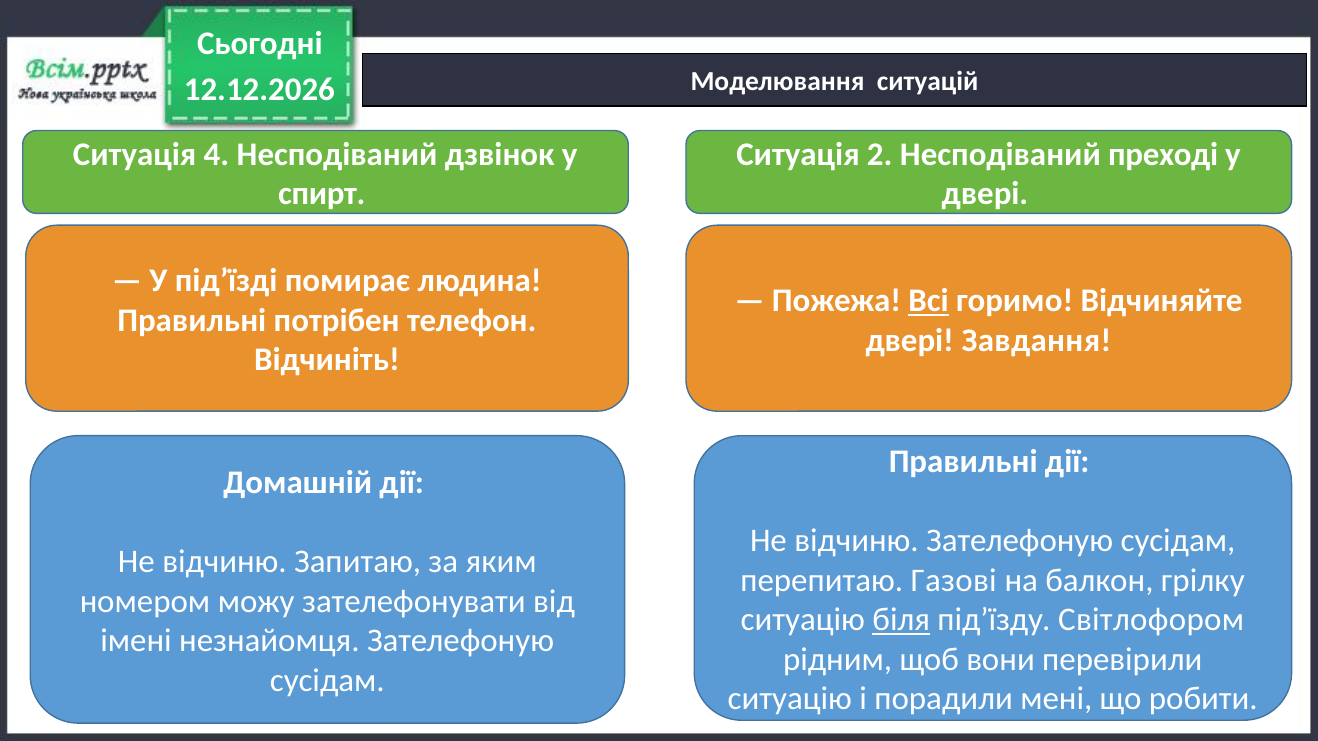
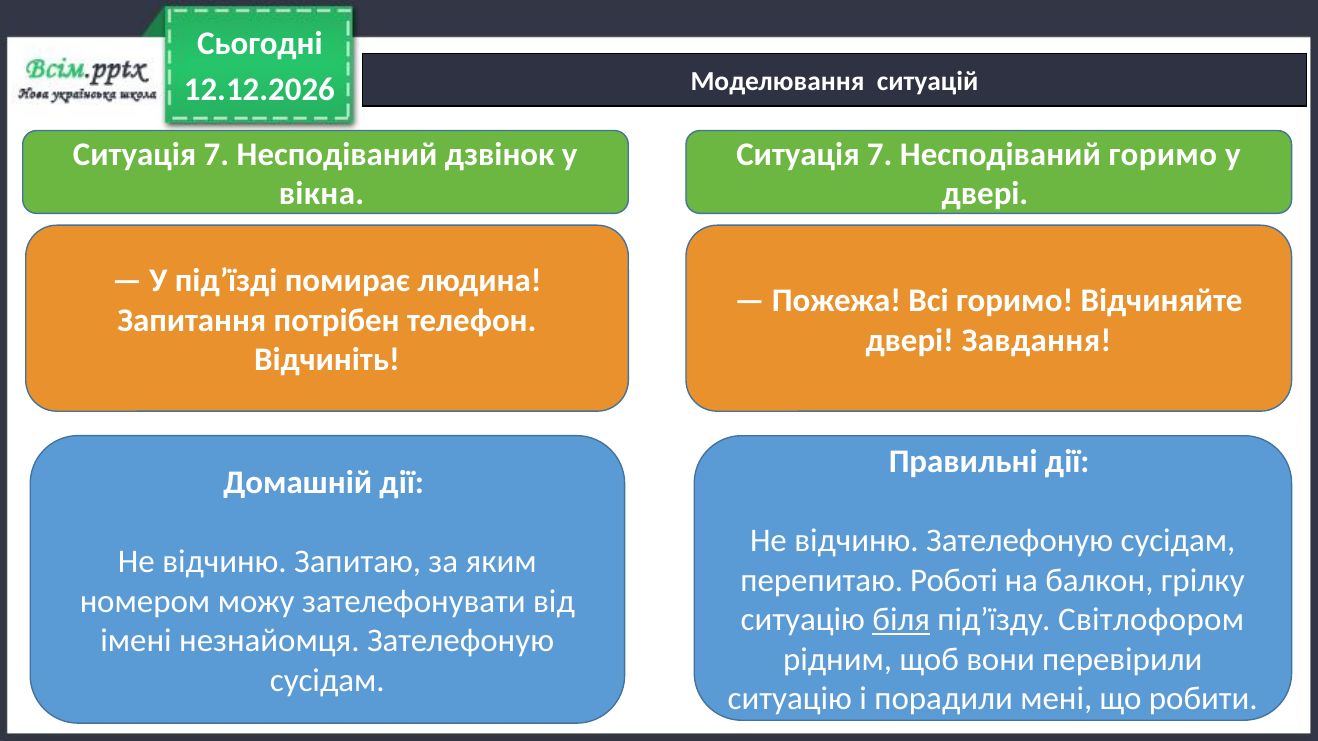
4 at (216, 155): 4 -> 7
2 at (880, 155): 2 -> 7
Несподіваний преході: преході -> горимо
спирт: спирт -> вікна
Всі underline: present -> none
Правильні at (192, 321): Правильні -> Запитання
Газові: Газові -> Роботі
